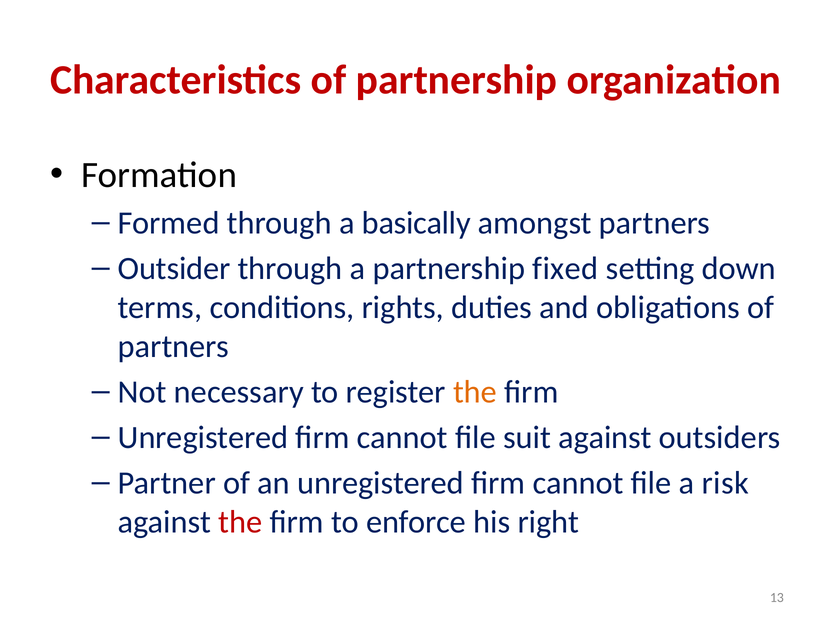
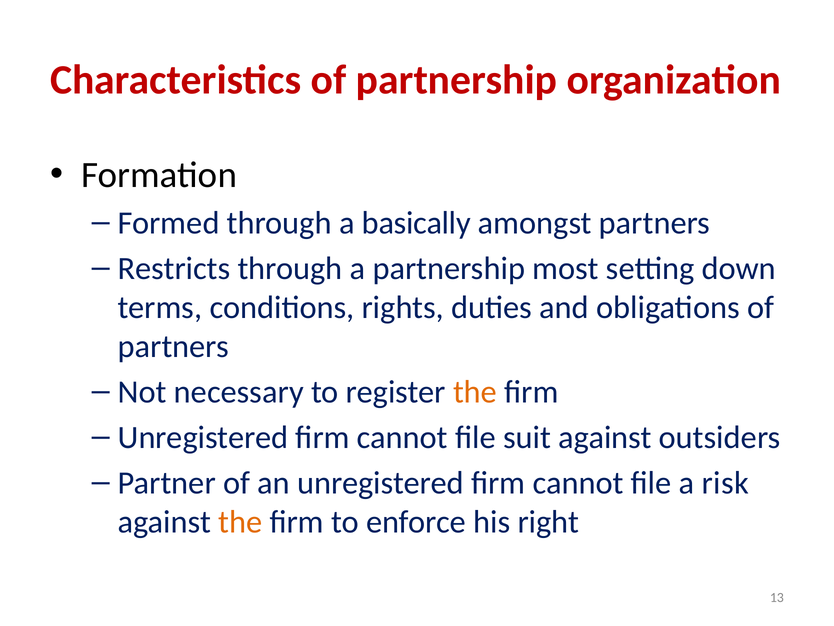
Outsider: Outsider -> Restricts
fixed: fixed -> most
the at (240, 521) colour: red -> orange
